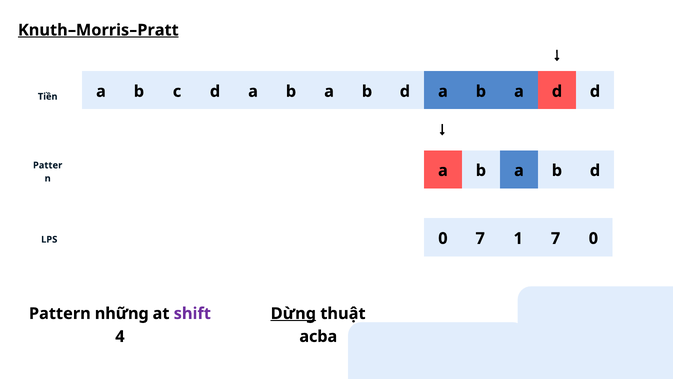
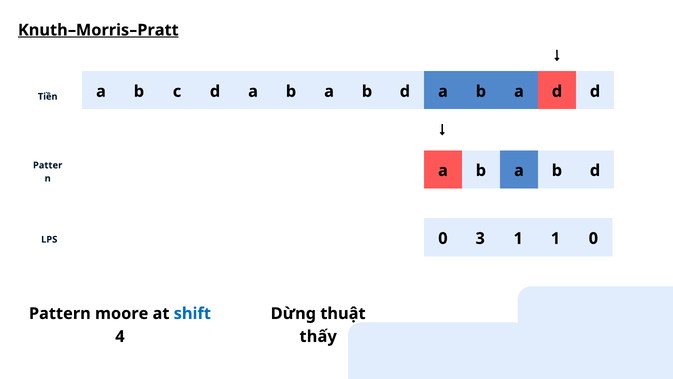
LPS 7: 7 -> 3
1 7: 7 -> 1
những: những -> moore
shift colour: purple -> blue
Dừng underline: present -> none
acba: acba -> thấy
